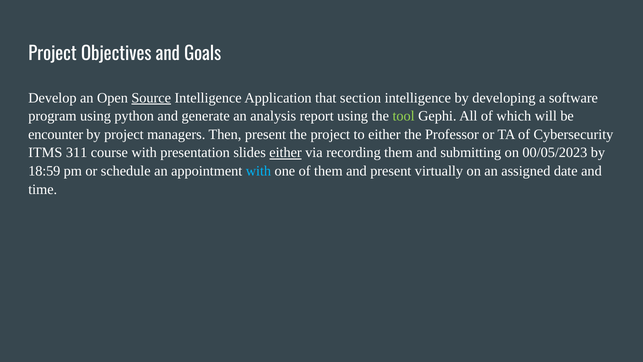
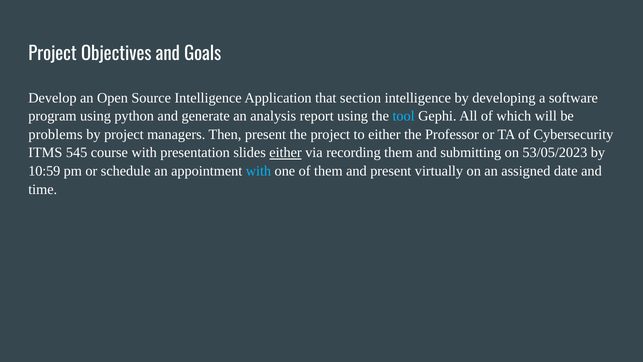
Source underline: present -> none
tool colour: light green -> light blue
encounter: encounter -> problems
311: 311 -> 545
00/05/2023: 00/05/2023 -> 53/05/2023
18:59: 18:59 -> 10:59
